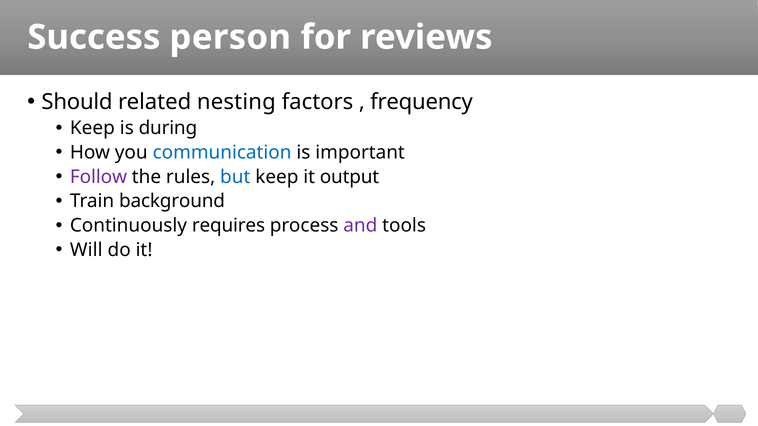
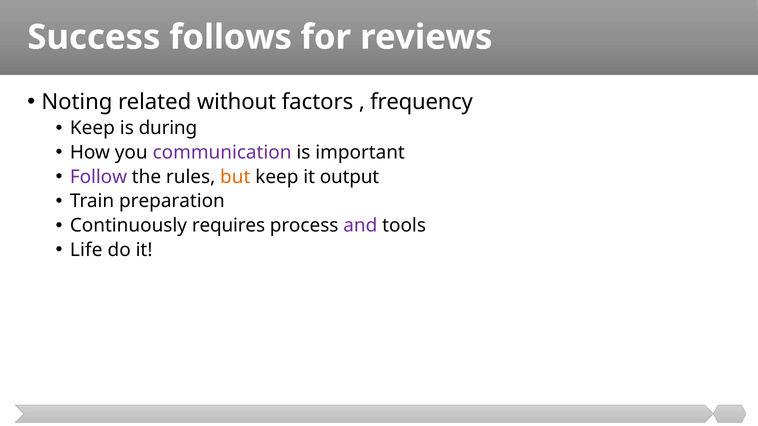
person: person -> follows
Should: Should -> Noting
nesting: nesting -> without
communication colour: blue -> purple
but colour: blue -> orange
background: background -> preparation
Will: Will -> Life
